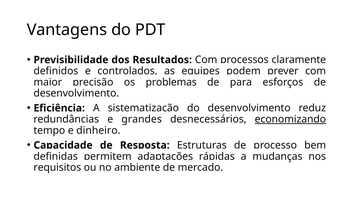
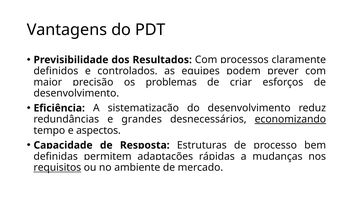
para: para -> criar
dinheiro: dinheiro -> aspectos
requisitos underline: none -> present
